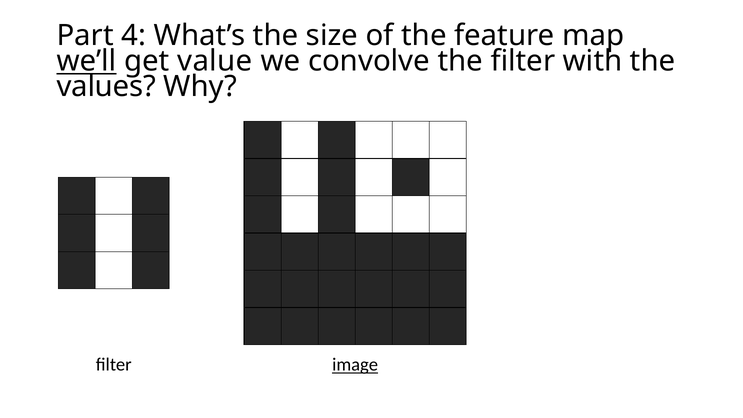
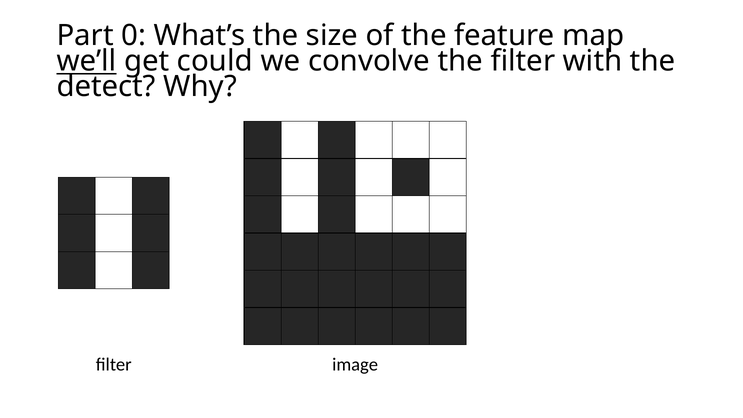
4: 4 -> 0
value: value -> could
values: values -> detect
image underline: present -> none
